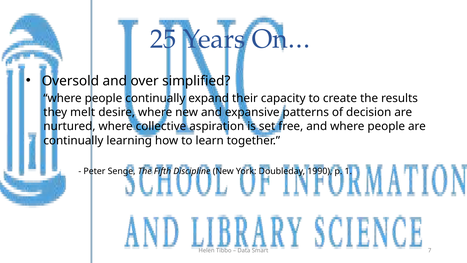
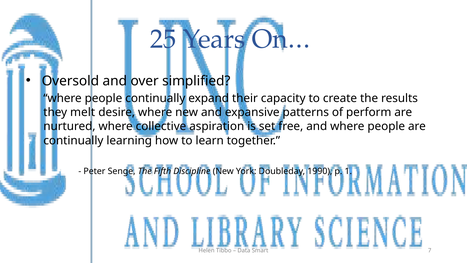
decision: decision -> perform
